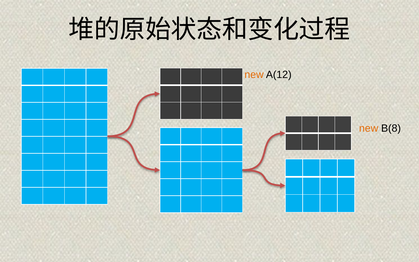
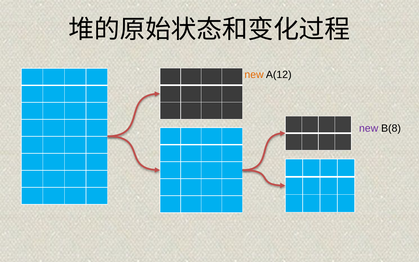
new at (369, 128) colour: orange -> purple
